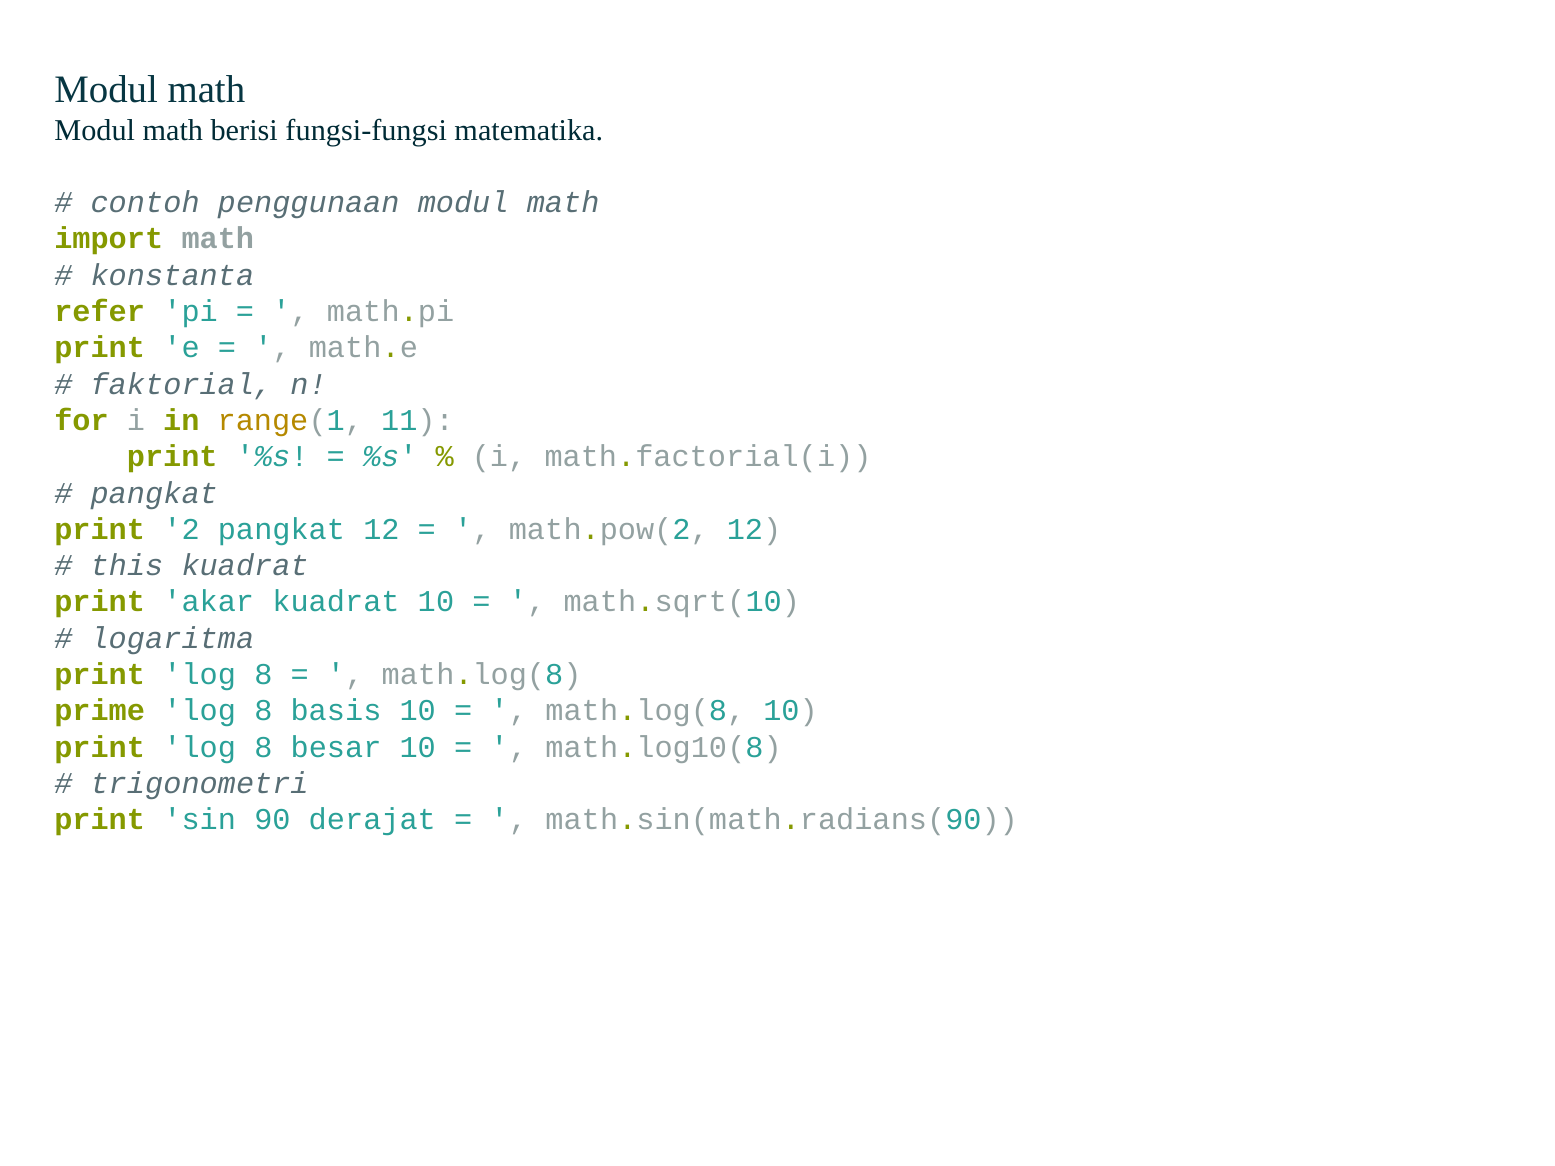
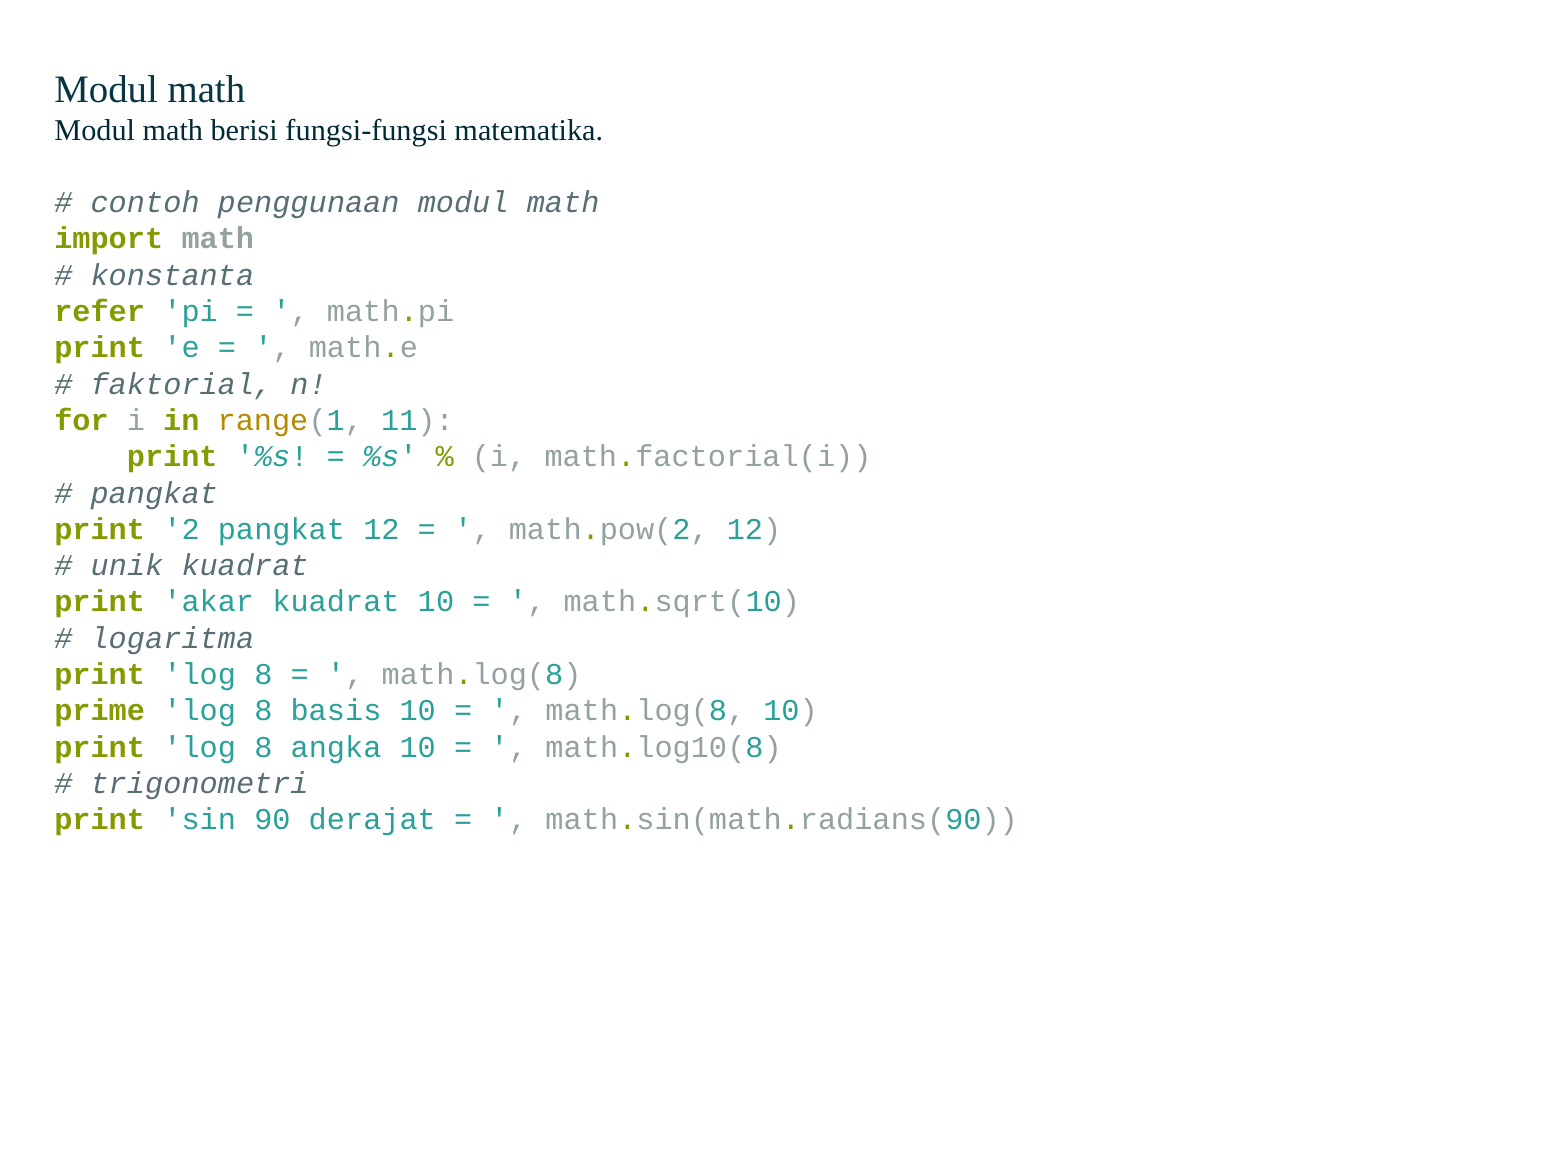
this: this -> unik
besar: besar -> angka
